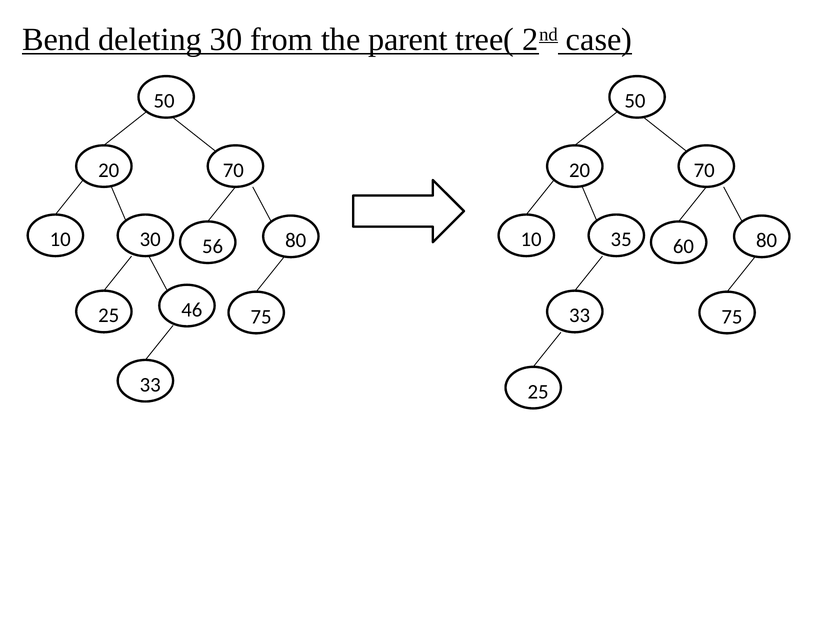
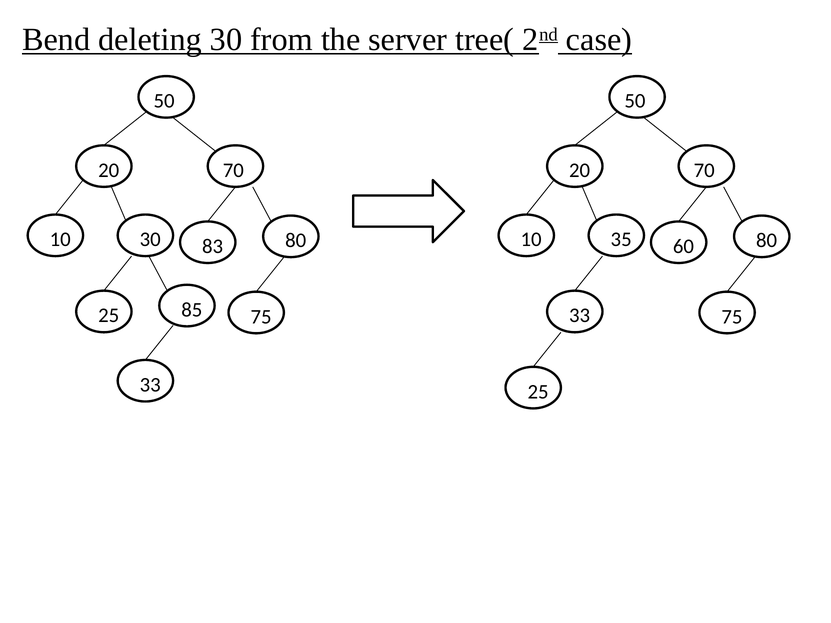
parent: parent -> server
56: 56 -> 83
46: 46 -> 85
